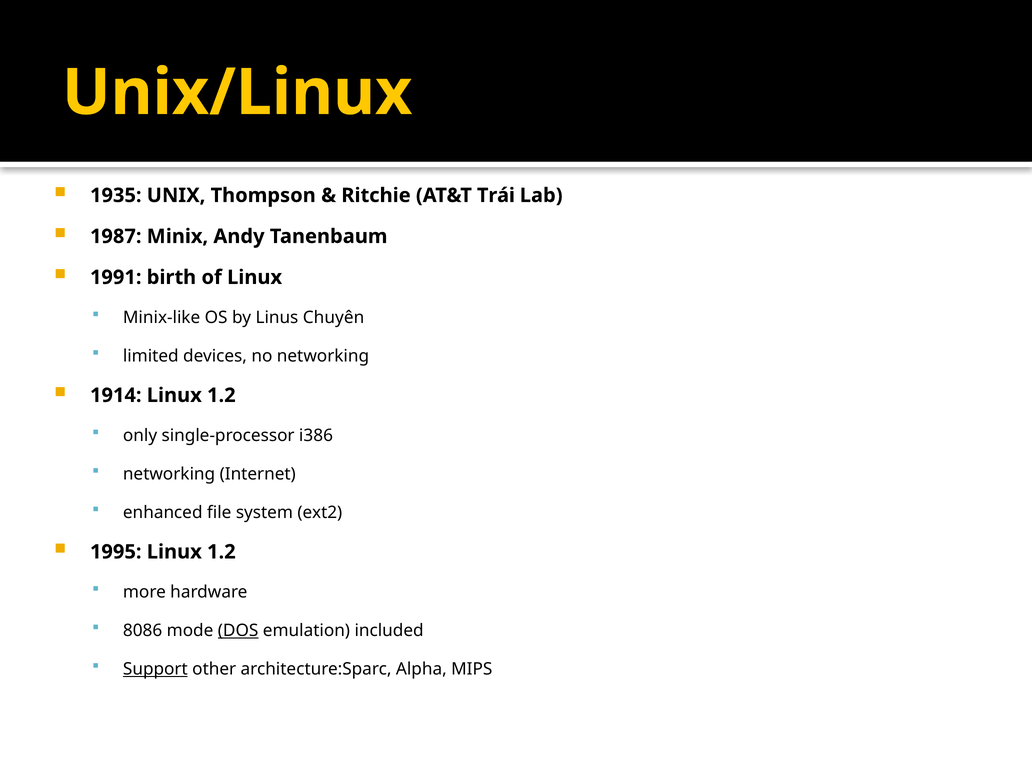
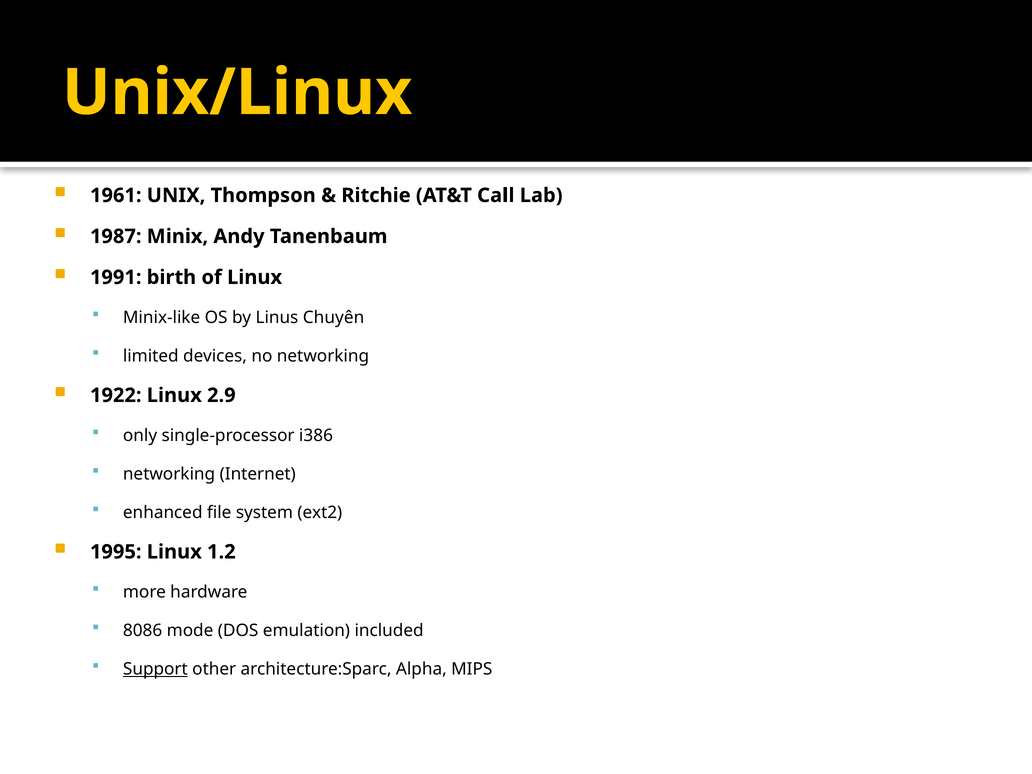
1935: 1935 -> 1961
Trái: Trái -> Call
1914: 1914 -> 1922
1.2 at (221, 395): 1.2 -> 2.9
DOS underline: present -> none
